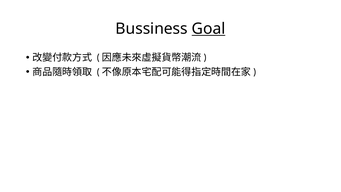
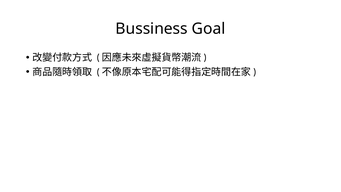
Goal underline: present -> none
